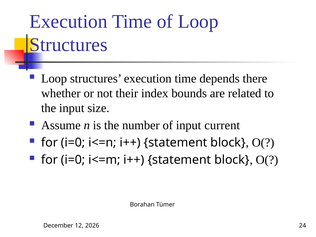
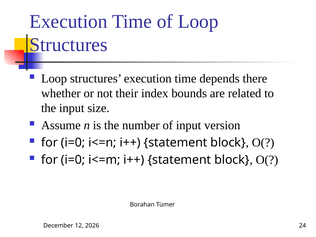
current: current -> version
